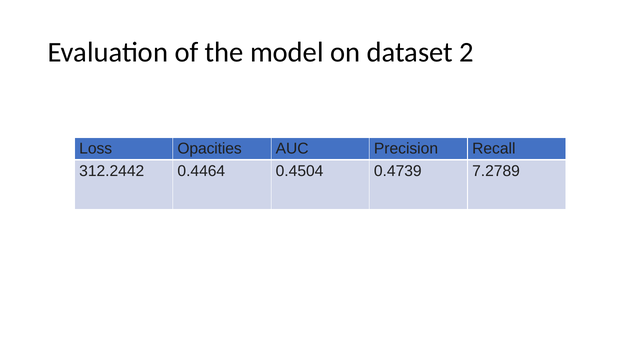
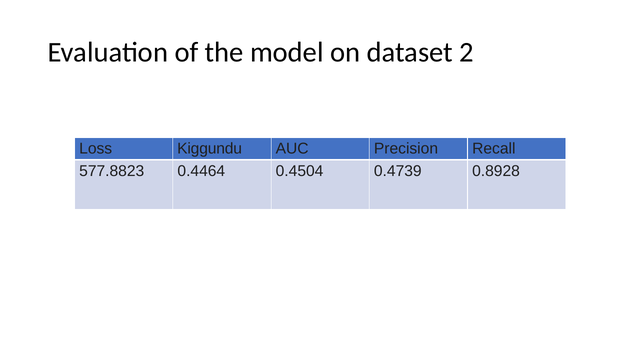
Opacities: Opacities -> Kiggundu
312.2442: 312.2442 -> 577.8823
7.2789: 7.2789 -> 0.8928
